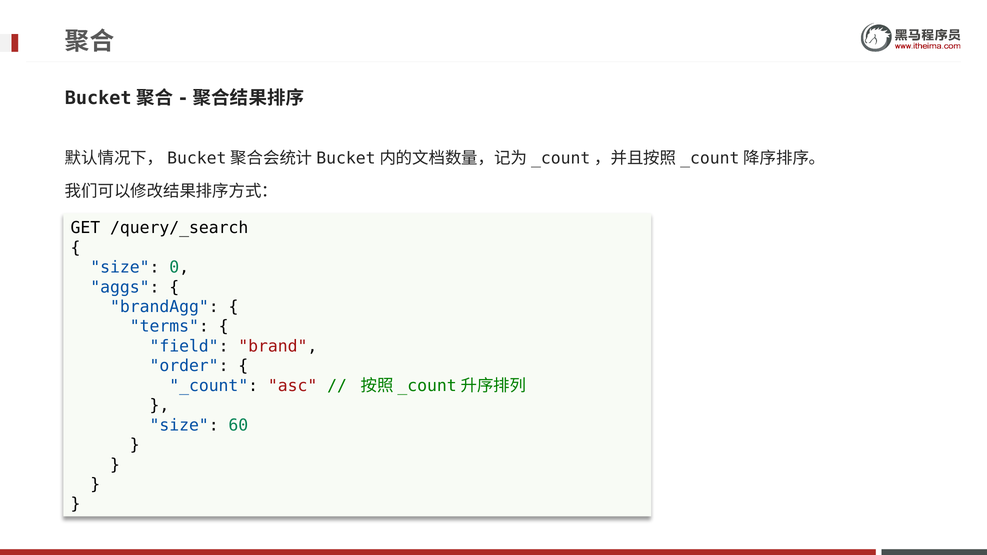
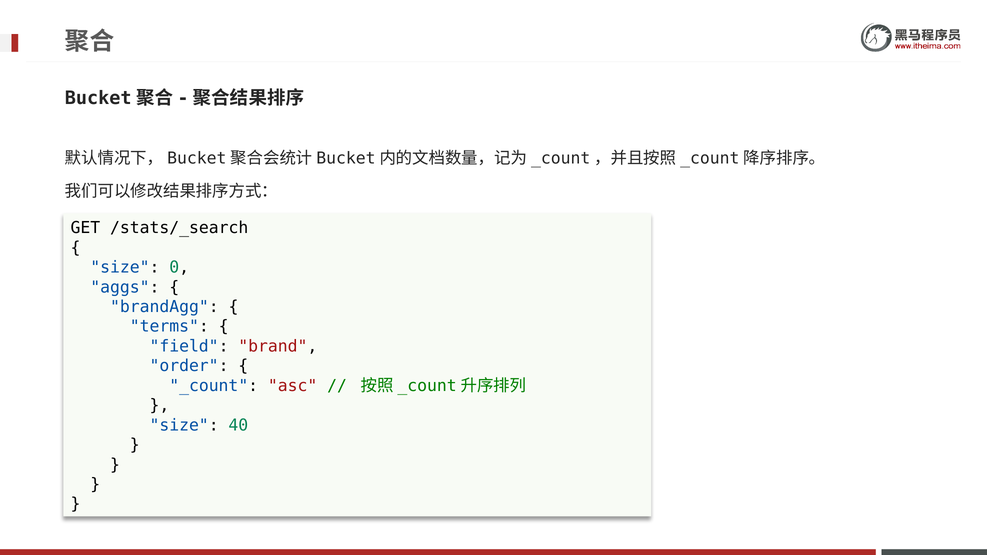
/query/_search: /query/_search -> /stats/_search
60: 60 -> 40
